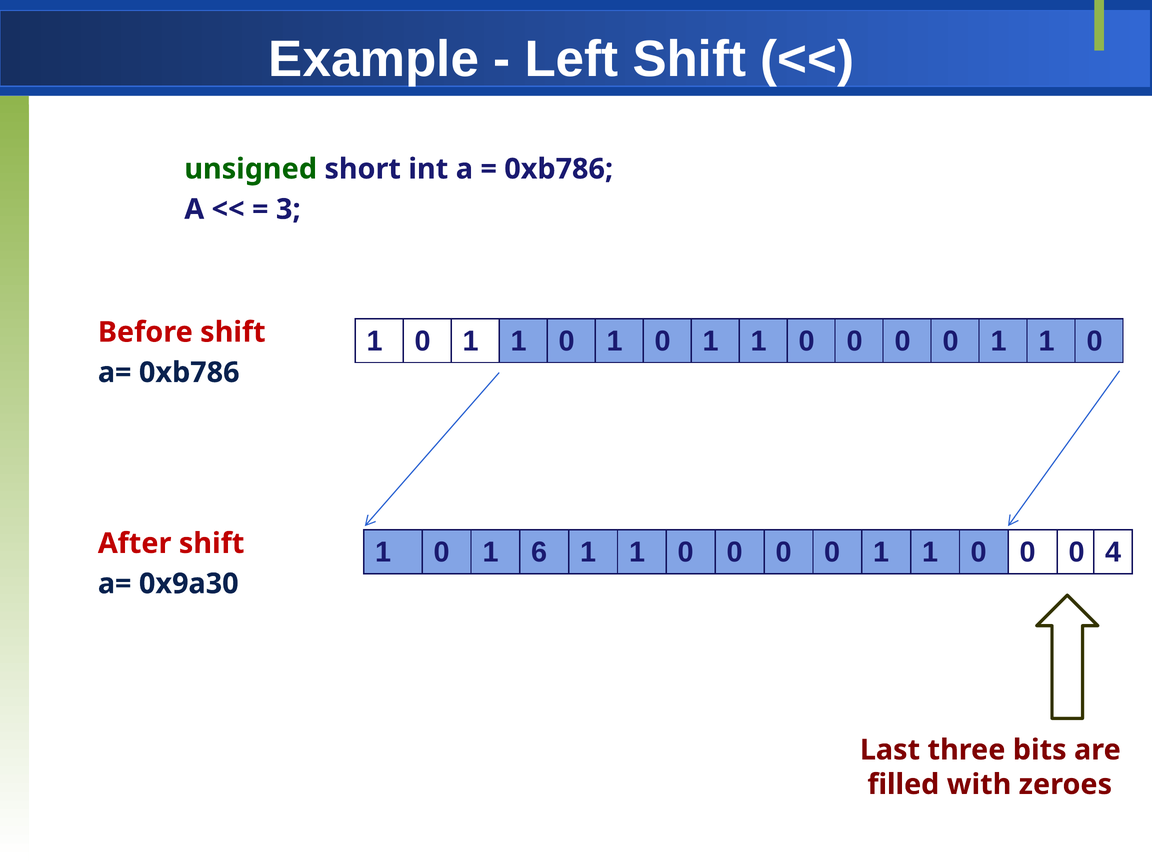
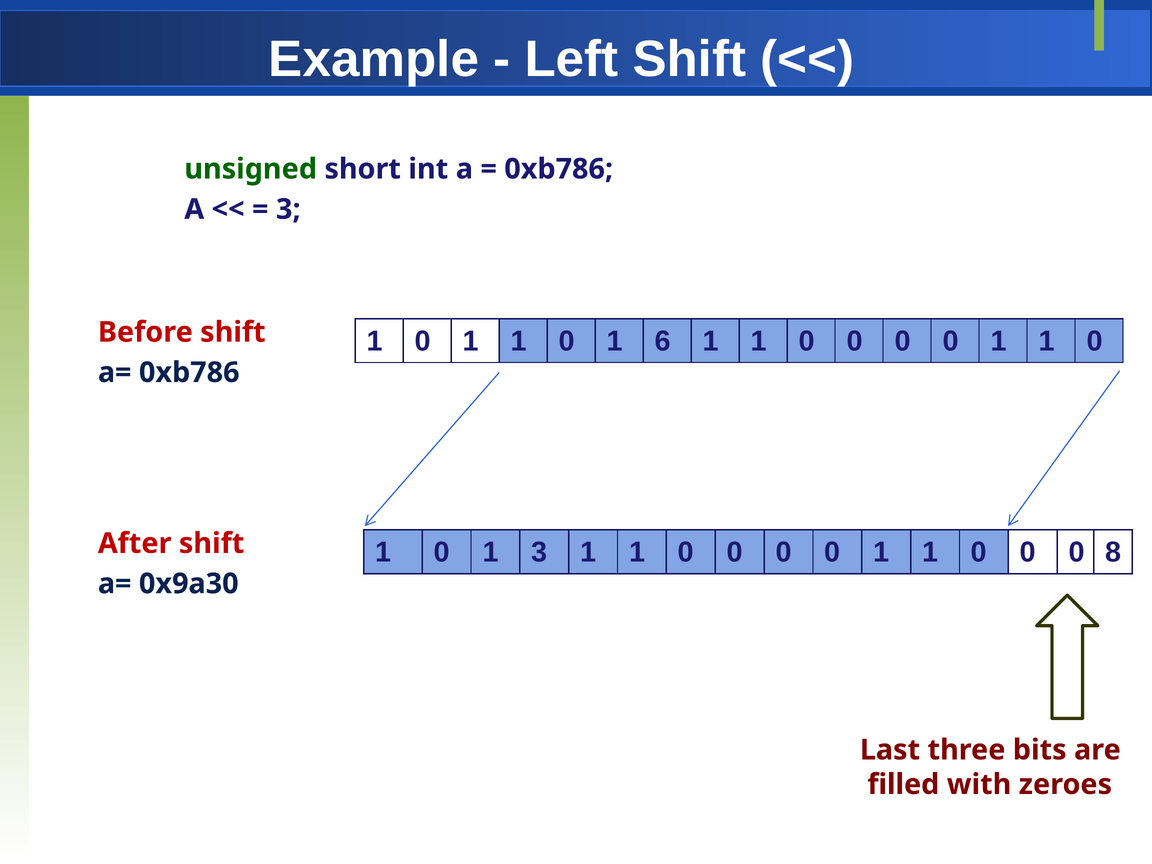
0 at (663, 341): 0 -> 6
1 6: 6 -> 3
4: 4 -> 8
